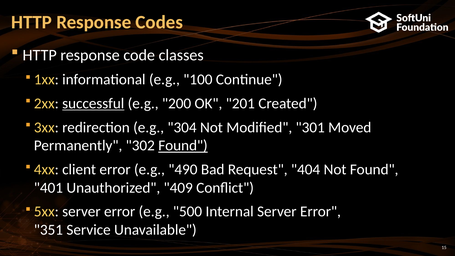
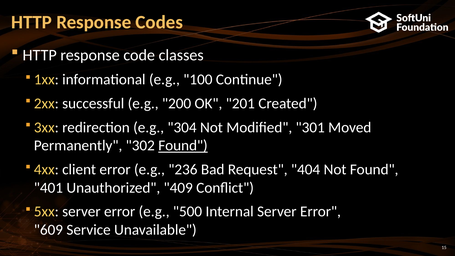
successful underline: present -> none
490: 490 -> 236
351: 351 -> 609
